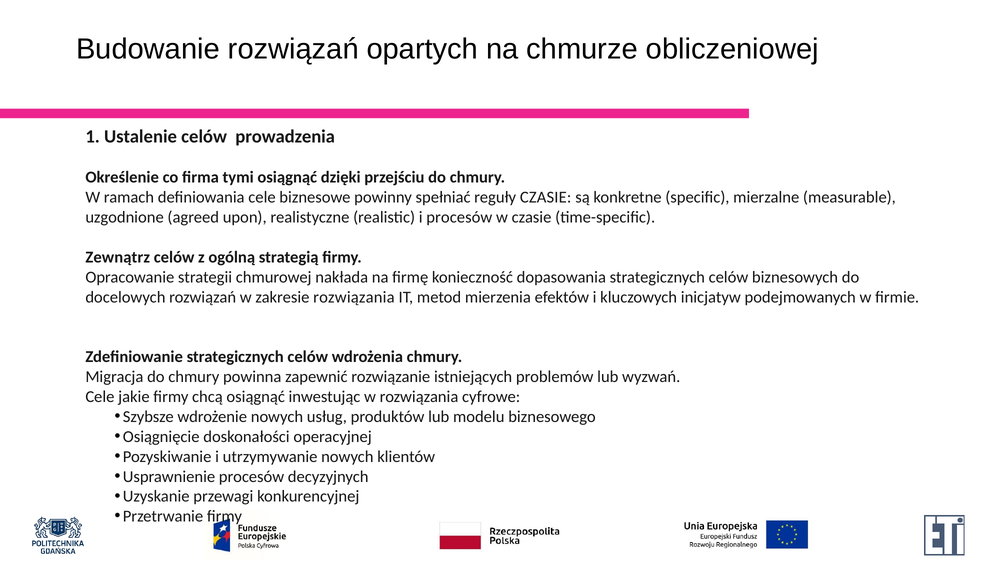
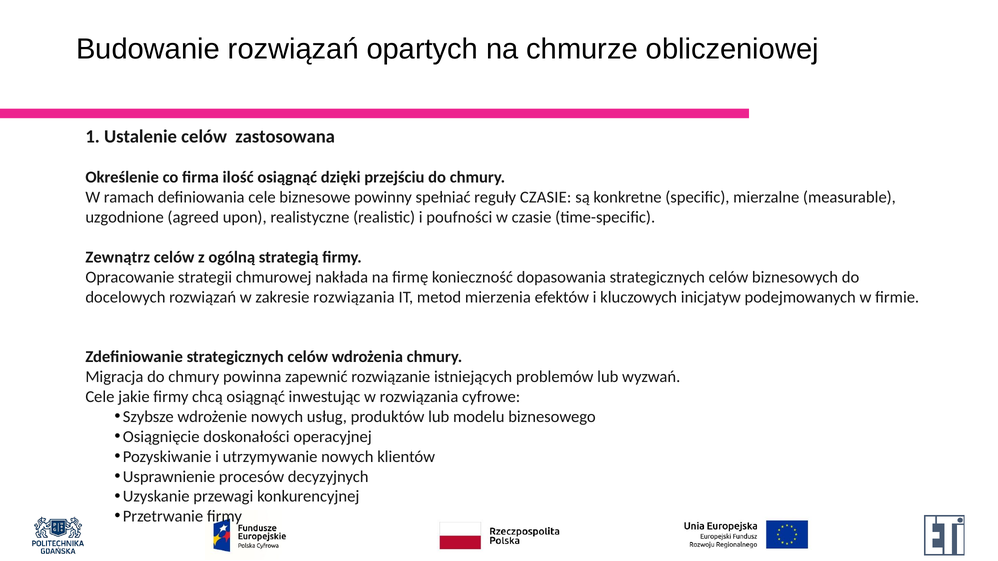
prowadzenia: prowadzenia -> zastosowana
tymi: tymi -> ilość
i procesów: procesów -> poufności
